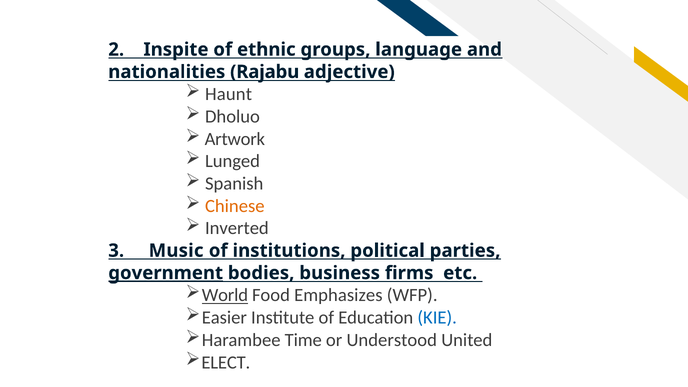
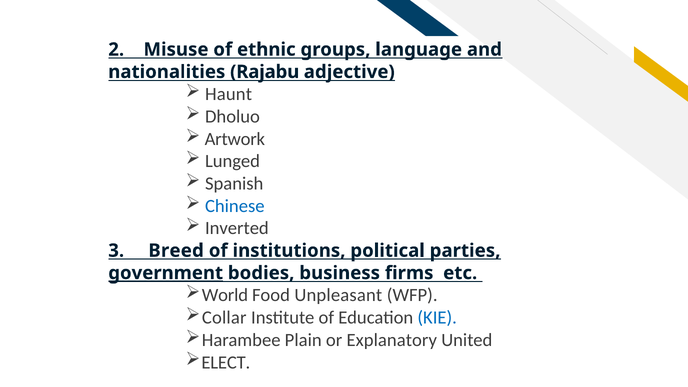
Inspite: Inspite -> Misuse
Chinese colour: orange -> blue
Music: Music -> Breed
World underline: present -> none
Emphasizes: Emphasizes -> Unpleasant
Easier: Easier -> Collar
Time: Time -> Plain
Understood: Understood -> Explanatory
